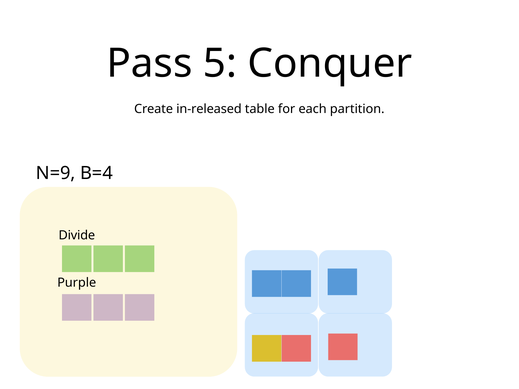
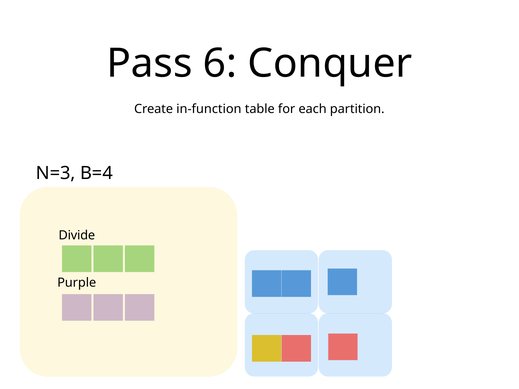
5: 5 -> 6
in-released: in-released -> in-function
N=9: N=9 -> N=3
